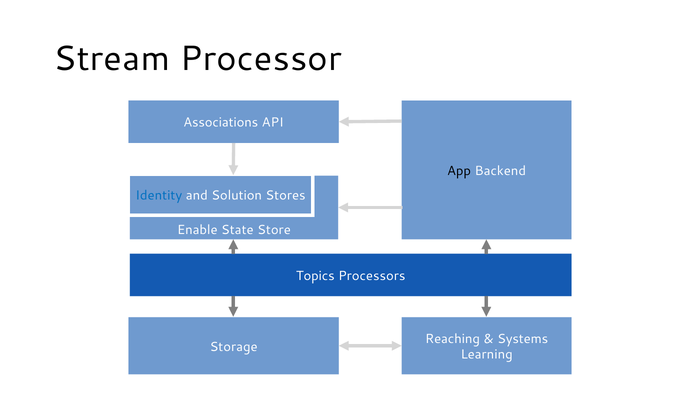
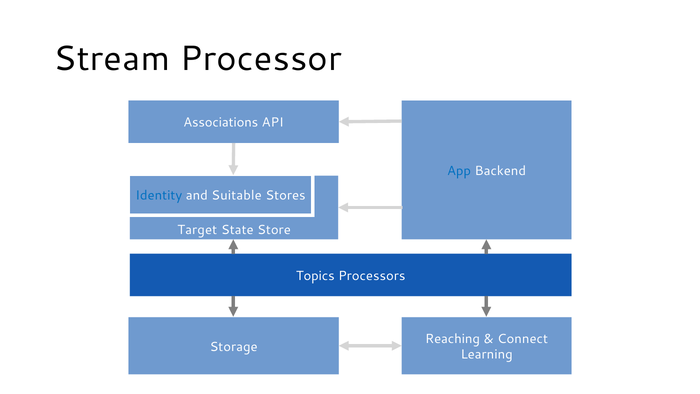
App colour: black -> blue
Solution: Solution -> Suitable
Enable: Enable -> Target
Systems: Systems -> Connect
